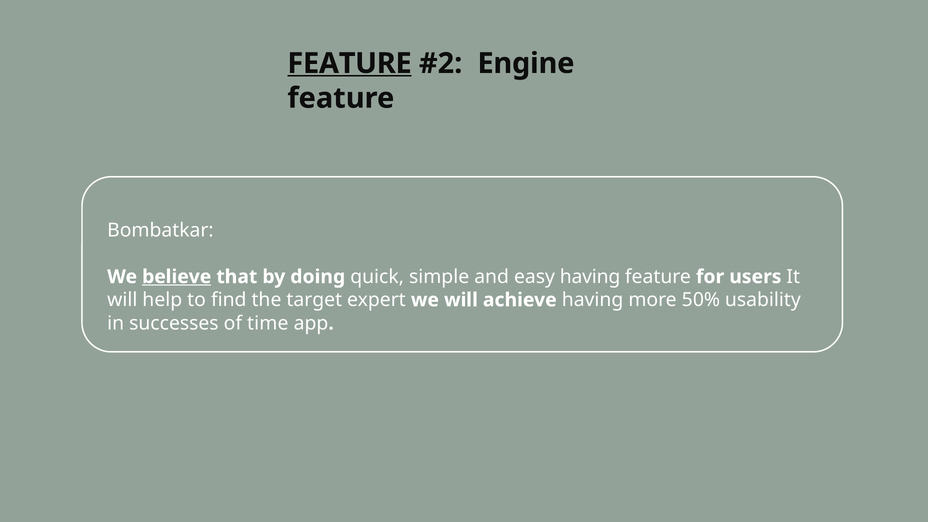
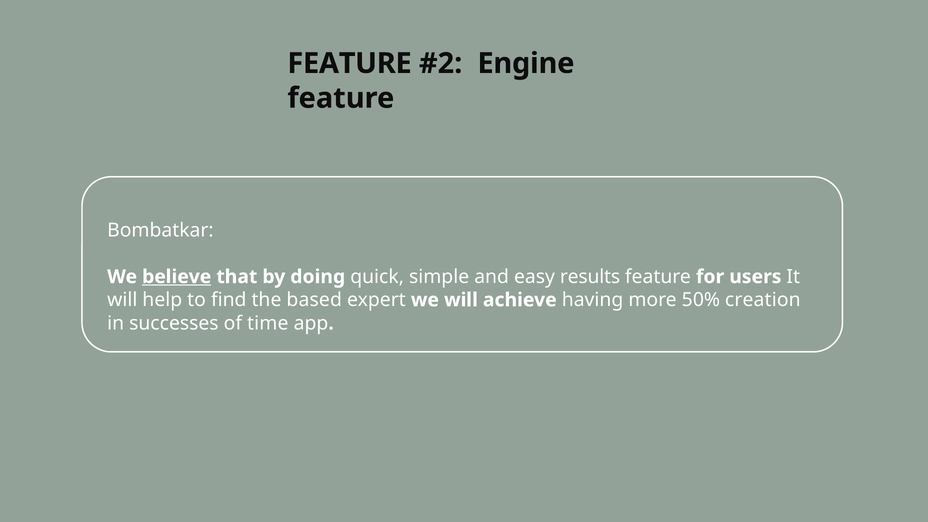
FEATURE at (350, 63) underline: present -> none
easy having: having -> results
target: target -> based
usability: usability -> creation
